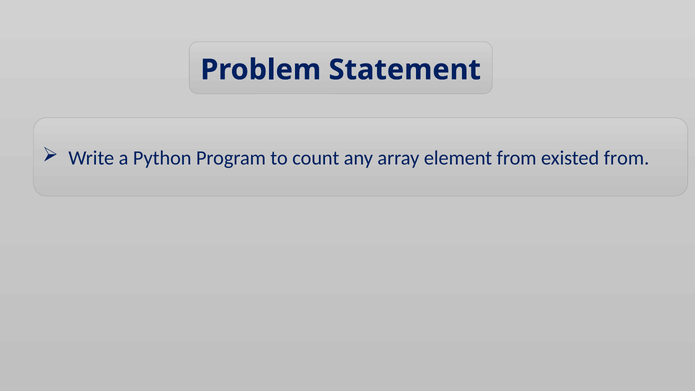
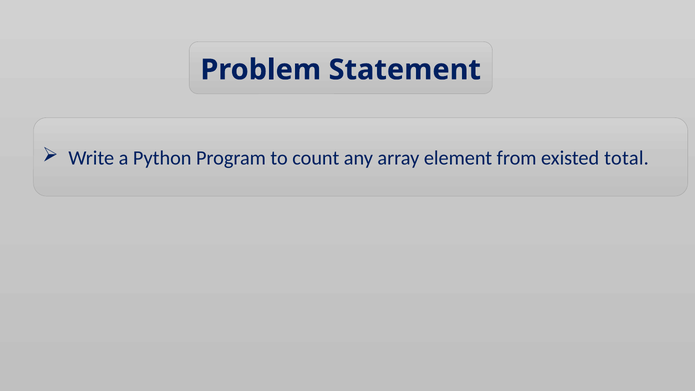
existed from: from -> total
